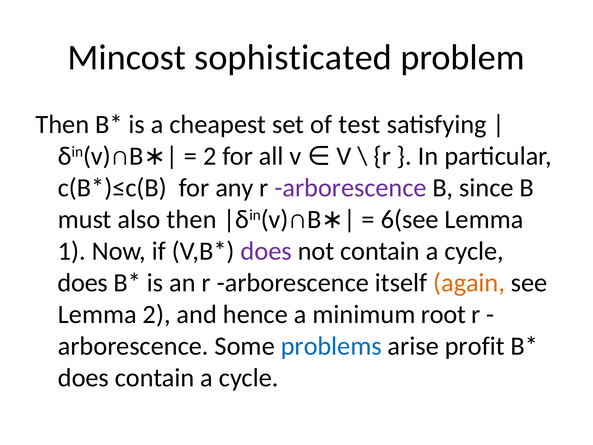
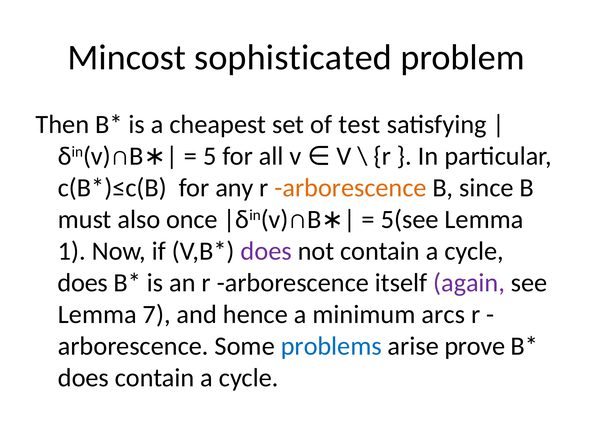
2 at (210, 156): 2 -> 5
arborescence at (351, 188) colour: purple -> orange
also then: then -> once
6(see: 6(see -> 5(see
again colour: orange -> purple
Lemma 2: 2 -> 7
root: root -> arcs
profit: profit -> prove
